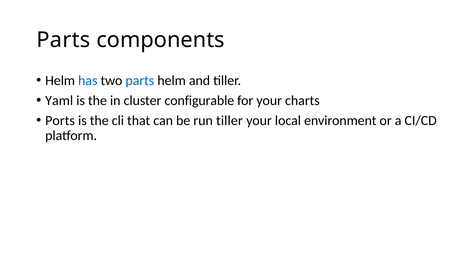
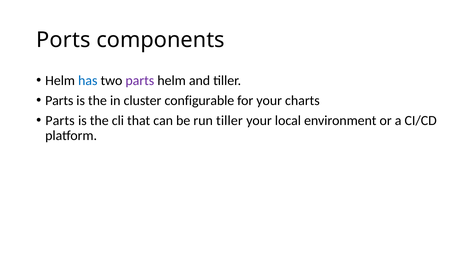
Parts at (63, 40): Parts -> Ports
parts at (140, 80) colour: blue -> purple
Yaml at (59, 100): Yaml -> Parts
Ports at (60, 120): Ports -> Parts
